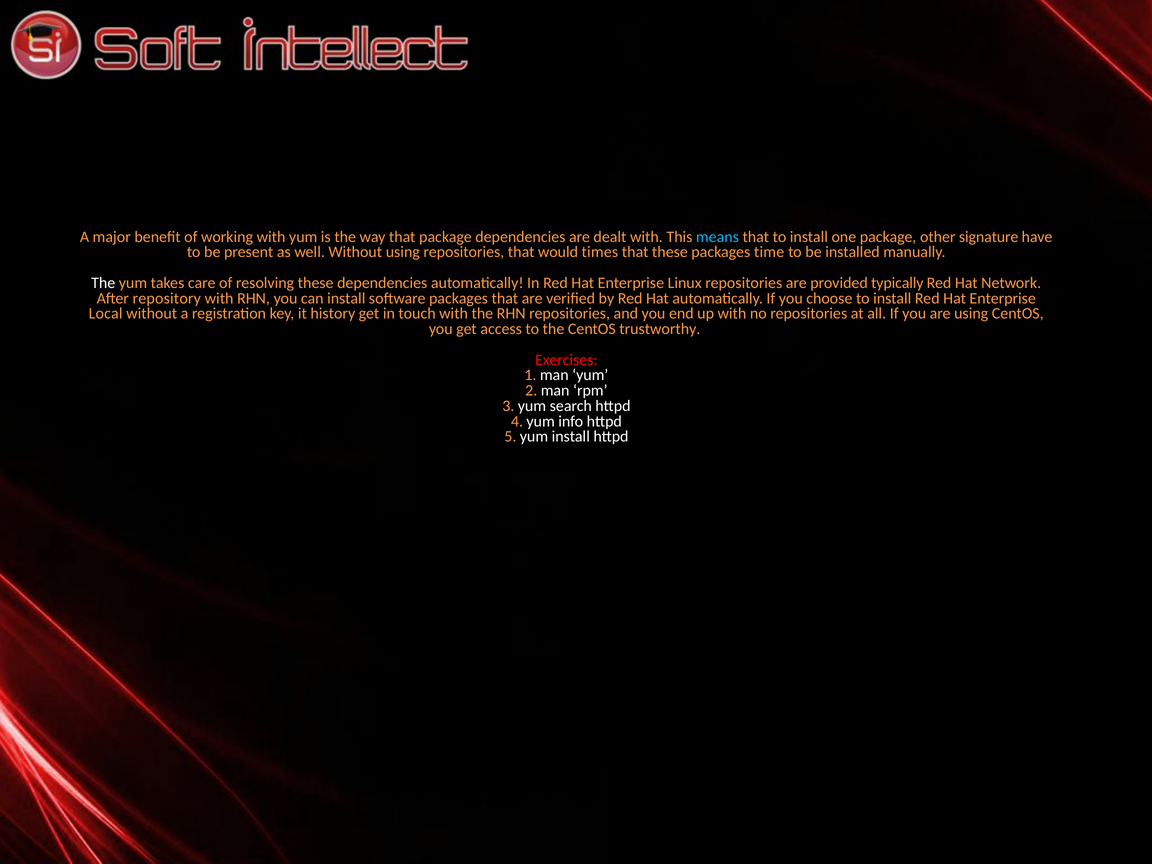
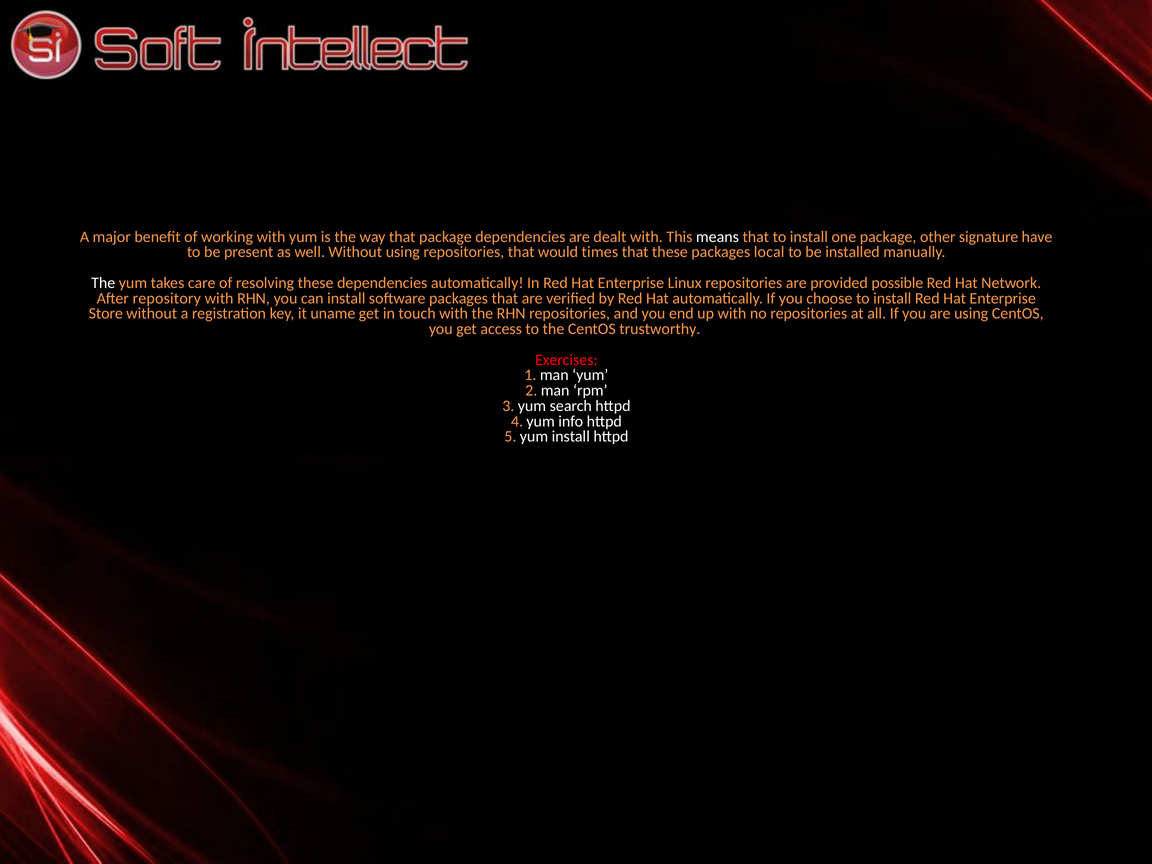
means colour: light blue -> white
time: time -> local
typically: typically -> possible
Local: Local -> Store
history: history -> uname
